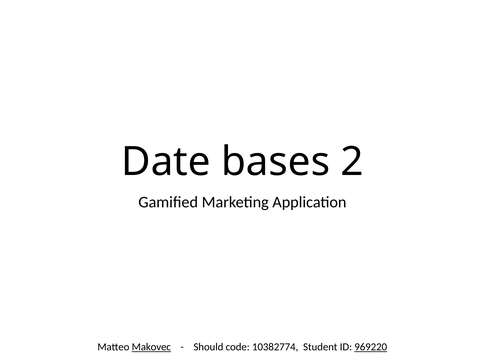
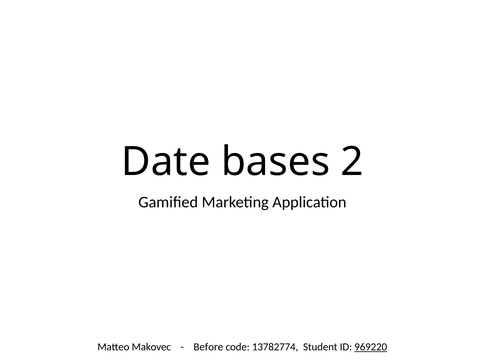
Makovec underline: present -> none
Should: Should -> Before
10382774: 10382774 -> 13782774
